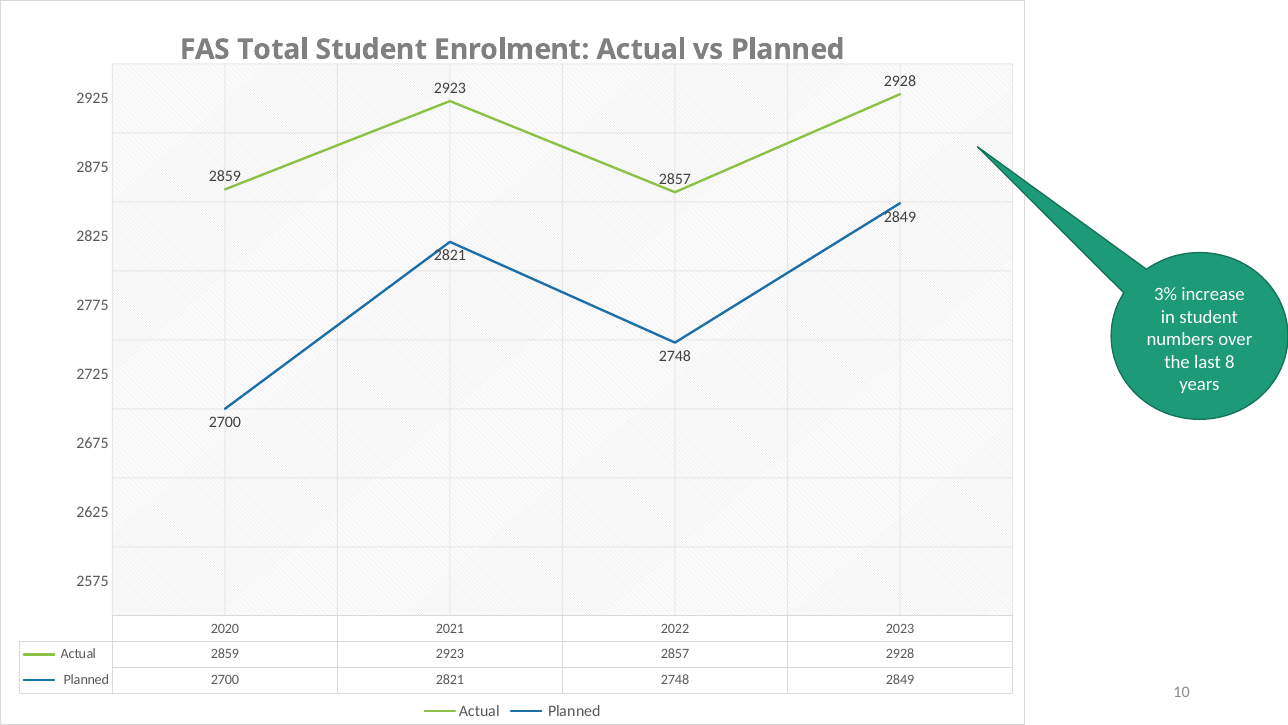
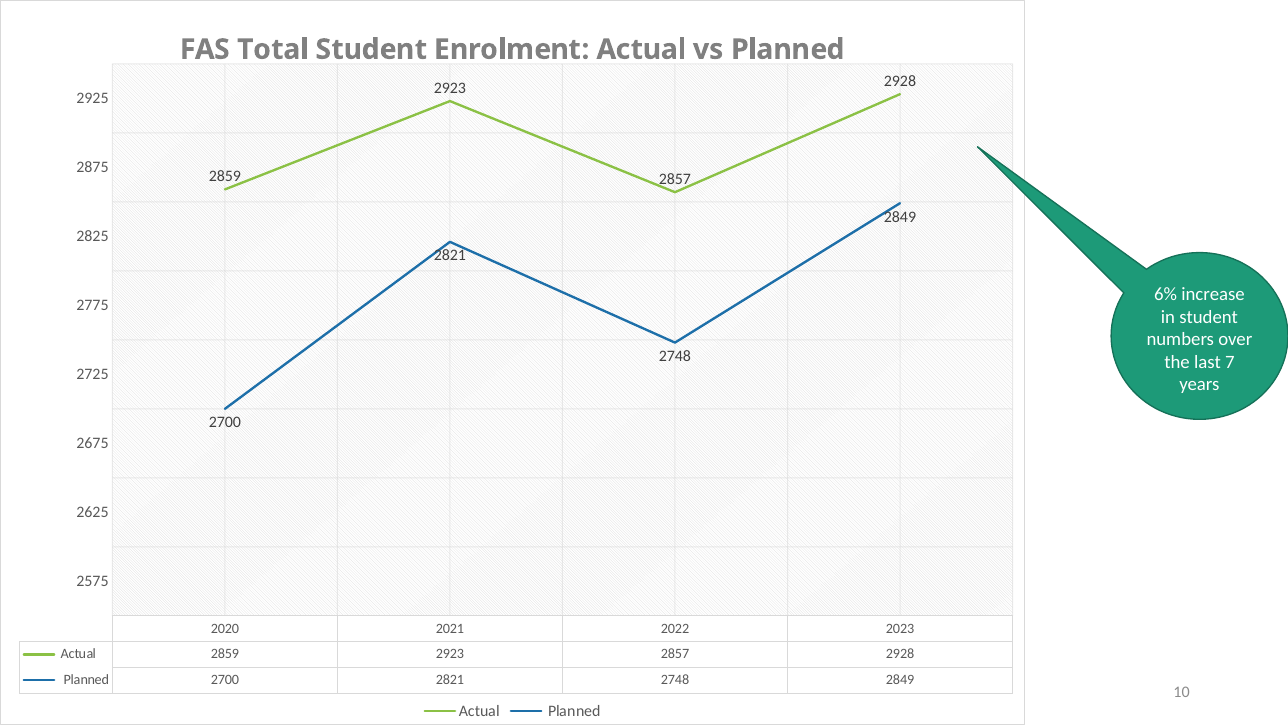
3%: 3% -> 6%
8: 8 -> 7
